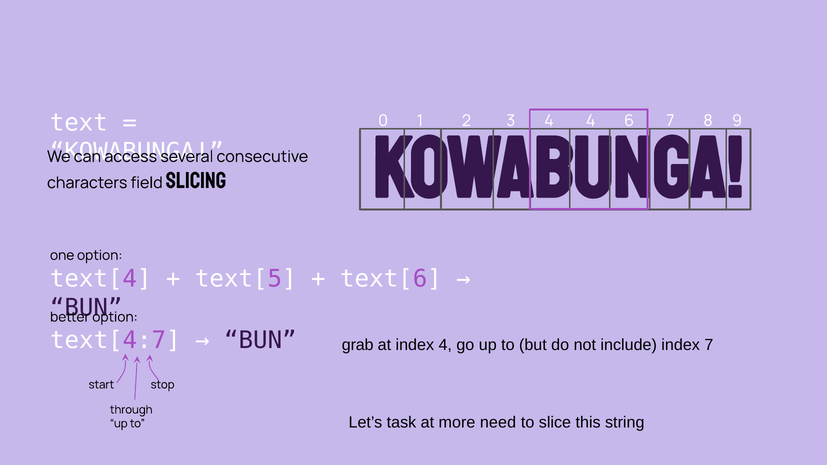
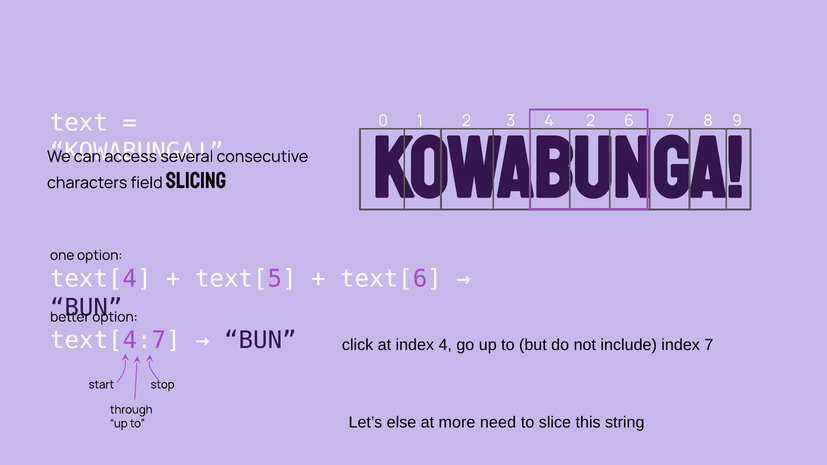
4 4: 4 -> 2
grab: grab -> click
task: task -> else
